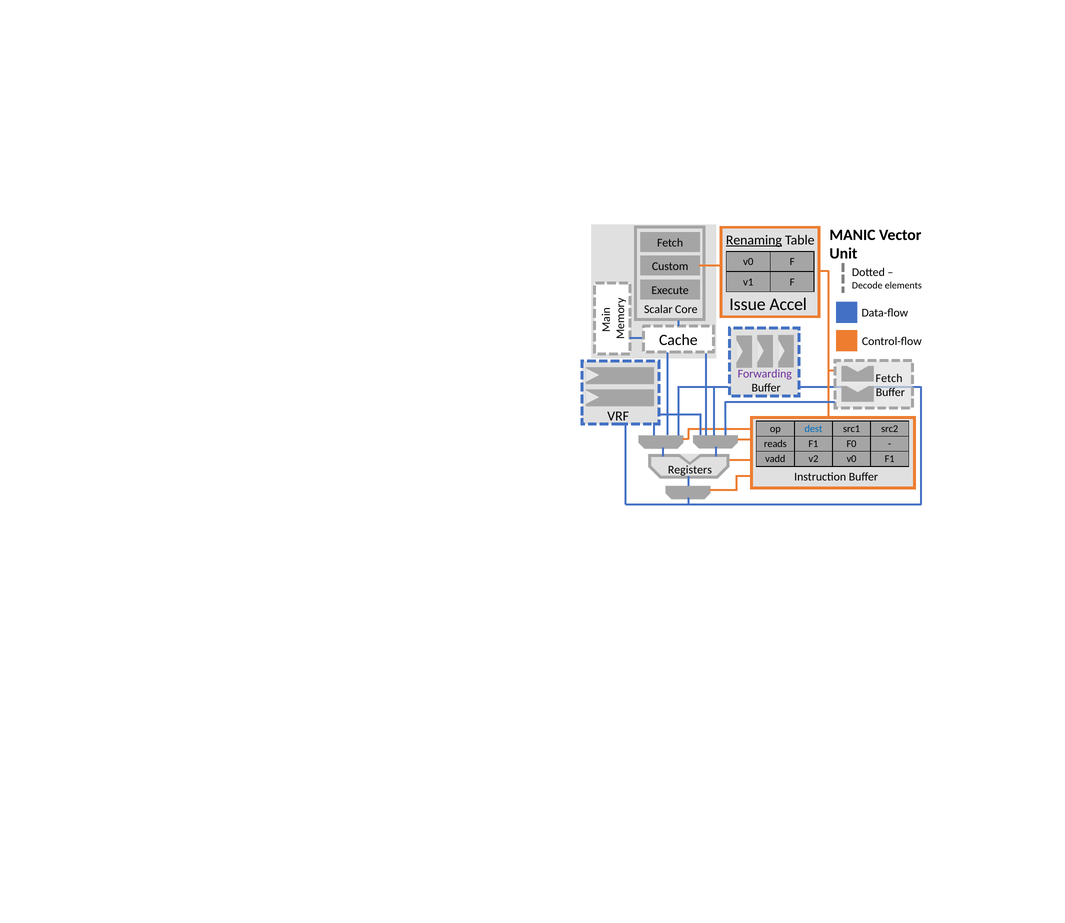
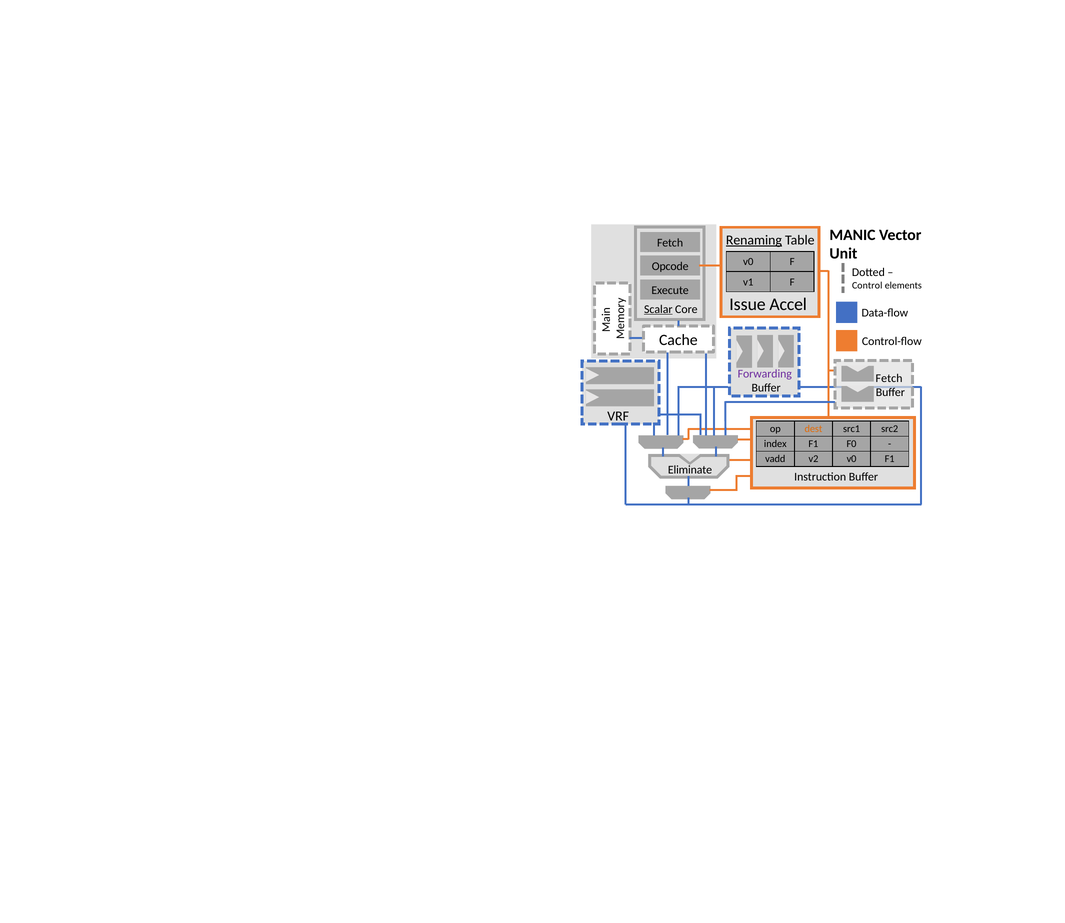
Custom: Custom -> Opcode
Decode: Decode -> Control
Scalar underline: none -> present
dest colour: blue -> orange
reads: reads -> index
Registers: Registers -> Eliminate
